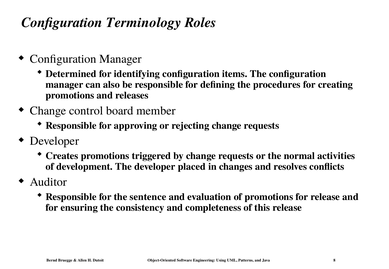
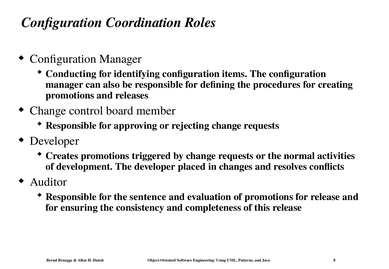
Terminology: Terminology -> Coordination
Determined: Determined -> Conducting
